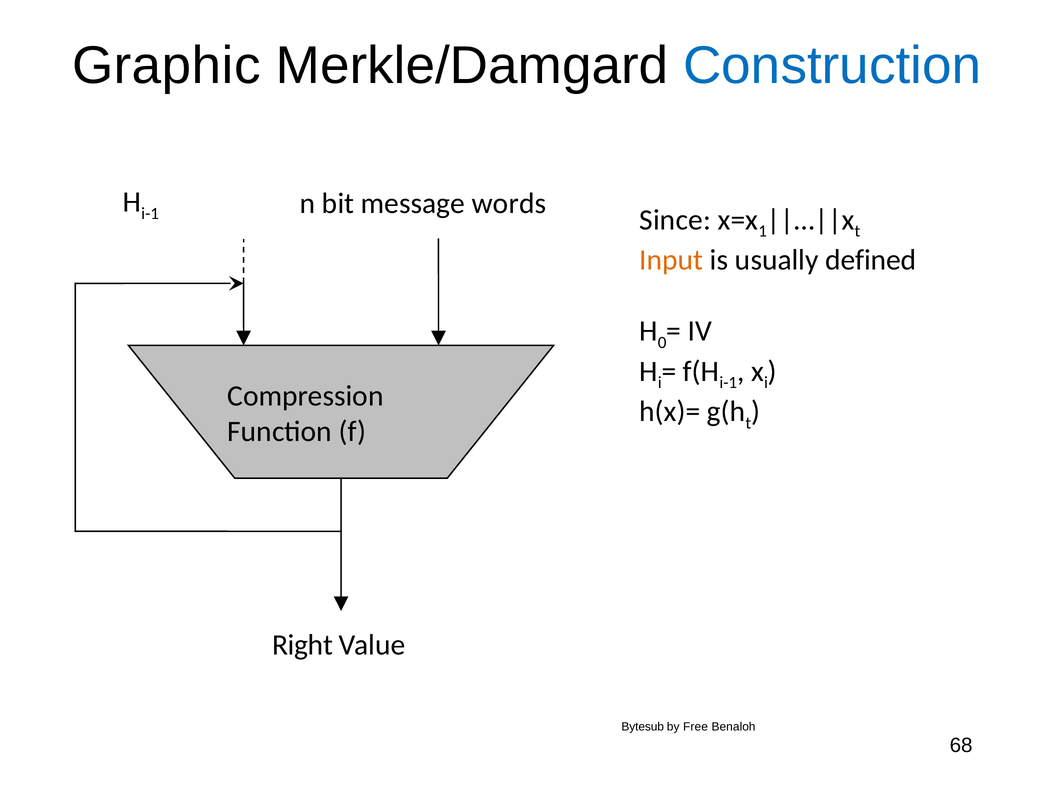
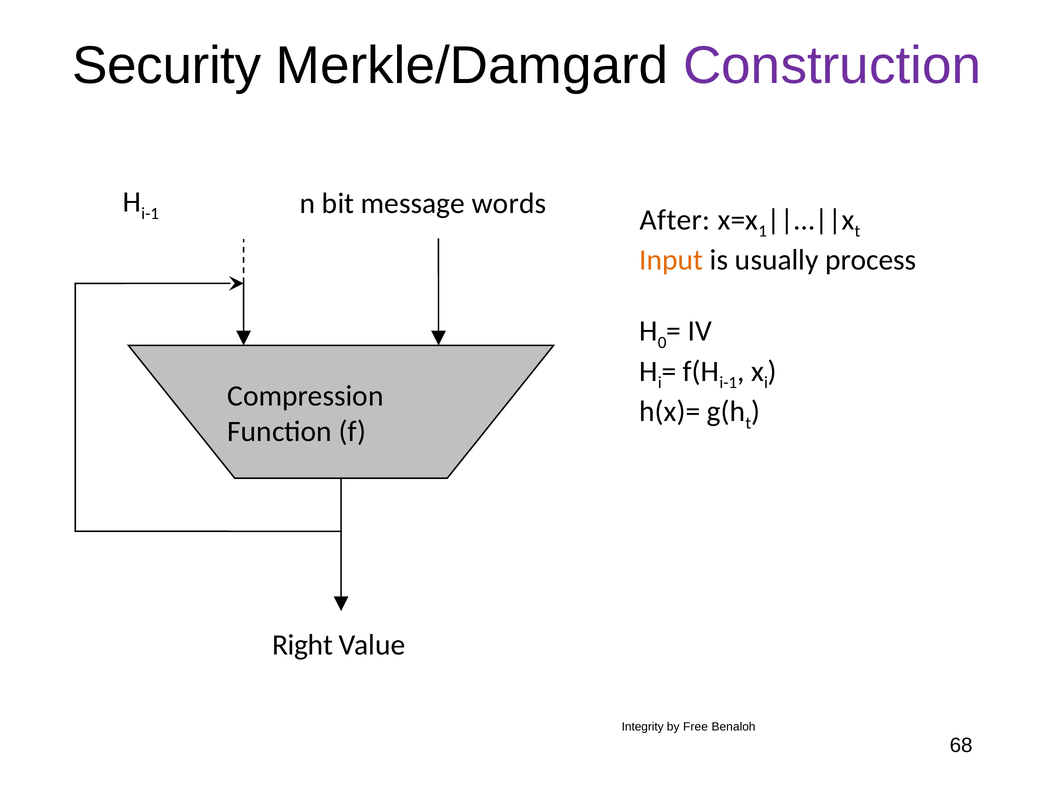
Graphic: Graphic -> Security
Construction colour: blue -> purple
Since: Since -> After
defined: defined -> process
Bytesub: Bytesub -> Integrity
